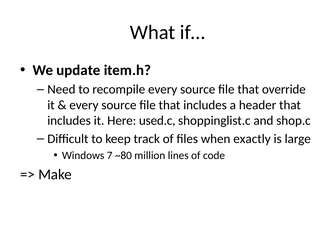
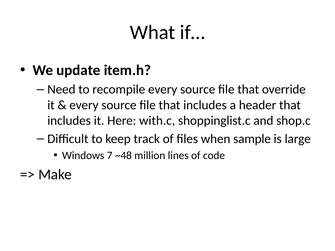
used.c: used.c -> with.c
exactly: exactly -> sample
~80: ~80 -> ~48
